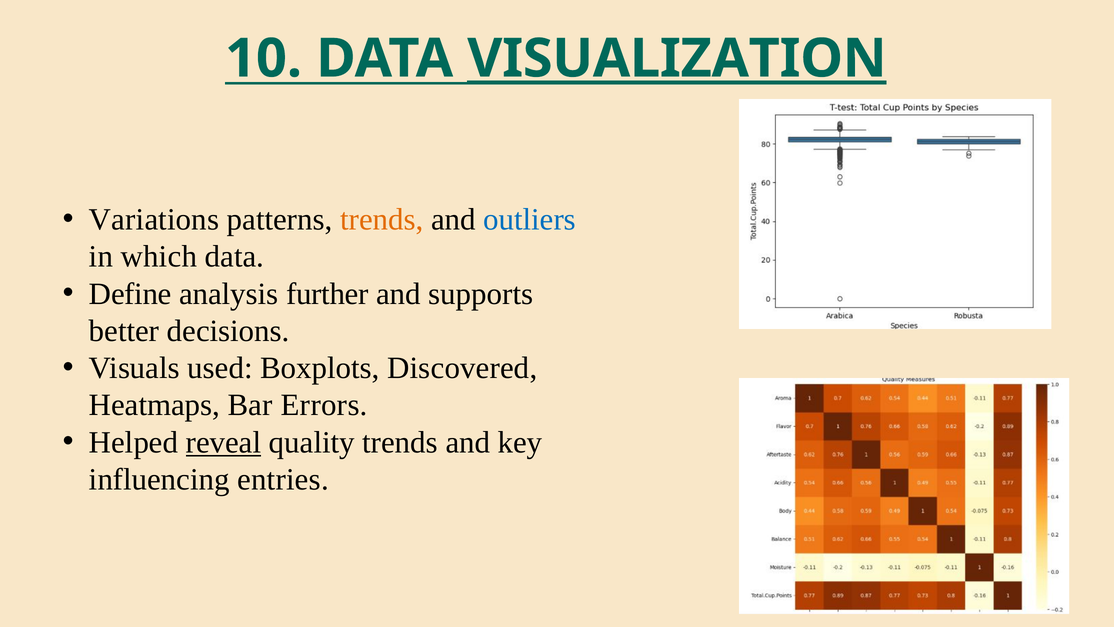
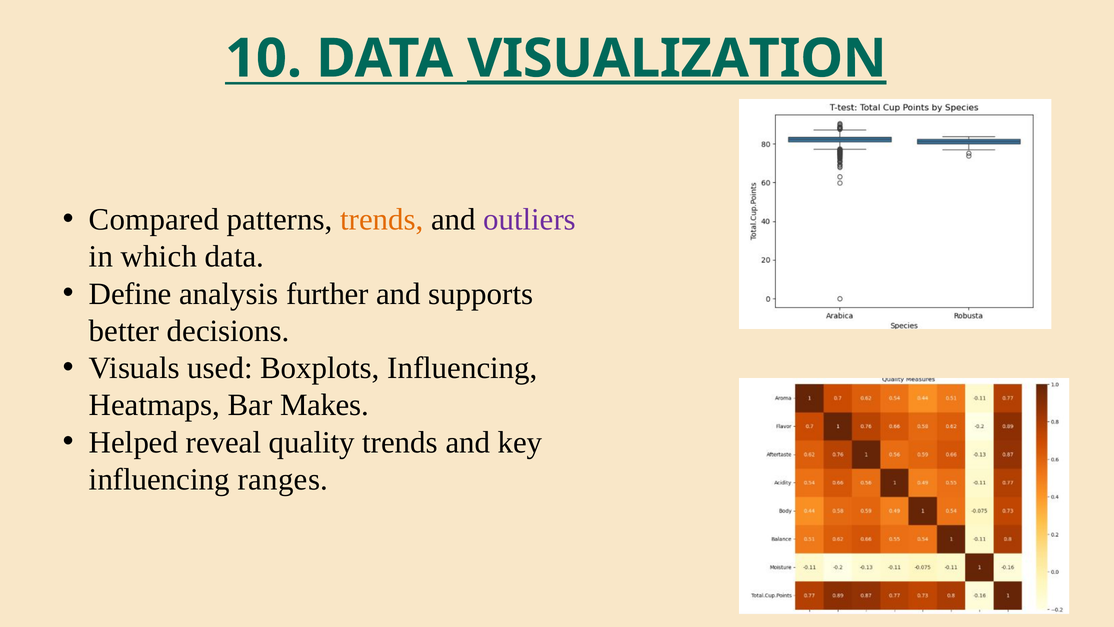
Variations: Variations -> Compared
outliers colour: blue -> purple
Boxplots Discovered: Discovered -> Influencing
Errors: Errors -> Makes
reveal underline: present -> none
entries: entries -> ranges
